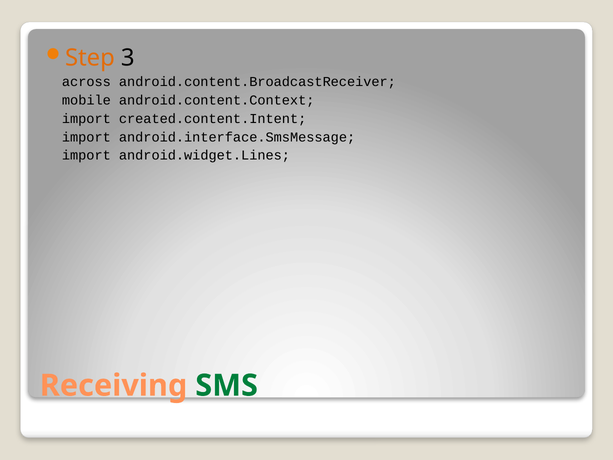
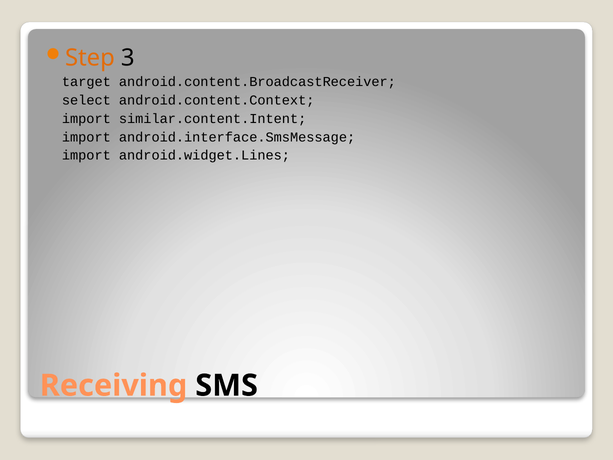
across: across -> target
mobile: mobile -> select
created.content.Intent: created.content.Intent -> similar.content.Intent
SMS colour: green -> black
